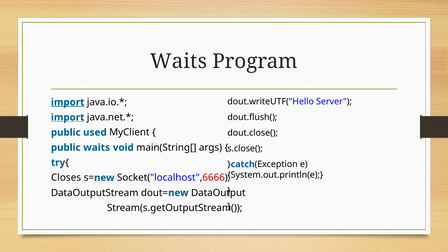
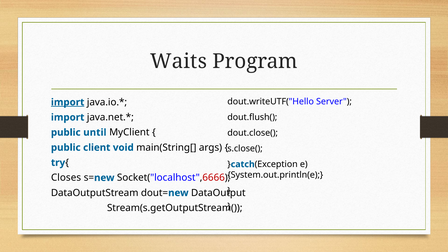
import at (68, 117) underline: present -> none
used: used -> until
public waits: waits -> client
